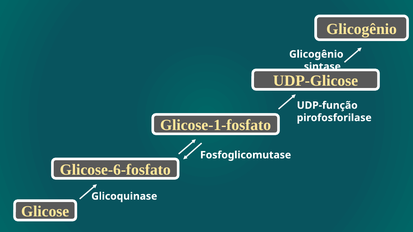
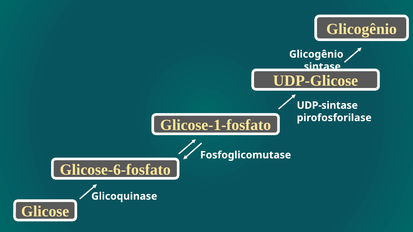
UDP-função: UDP-função -> UDP-sintase
